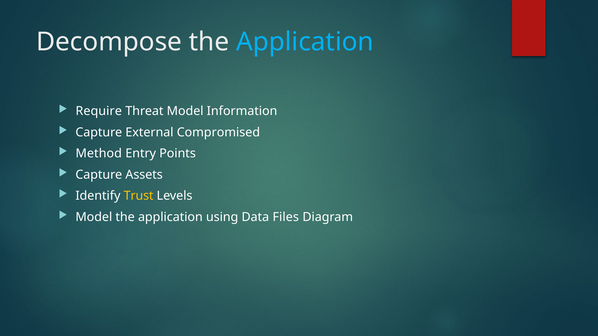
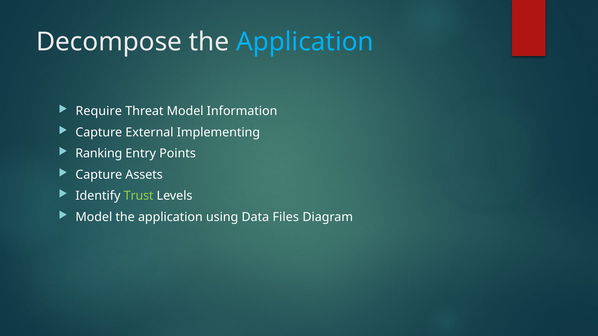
Compromised: Compromised -> Implementing
Method: Method -> Ranking
Trust colour: yellow -> light green
